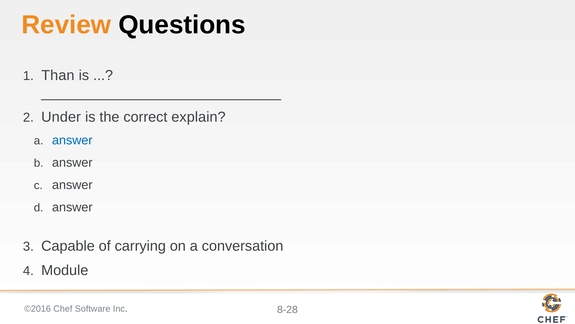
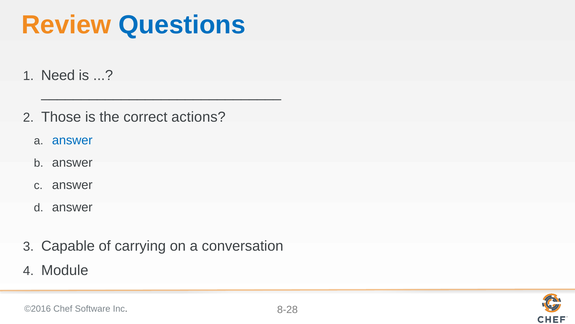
Questions colour: black -> blue
Than: Than -> Need
Under: Under -> Those
explain: explain -> actions
